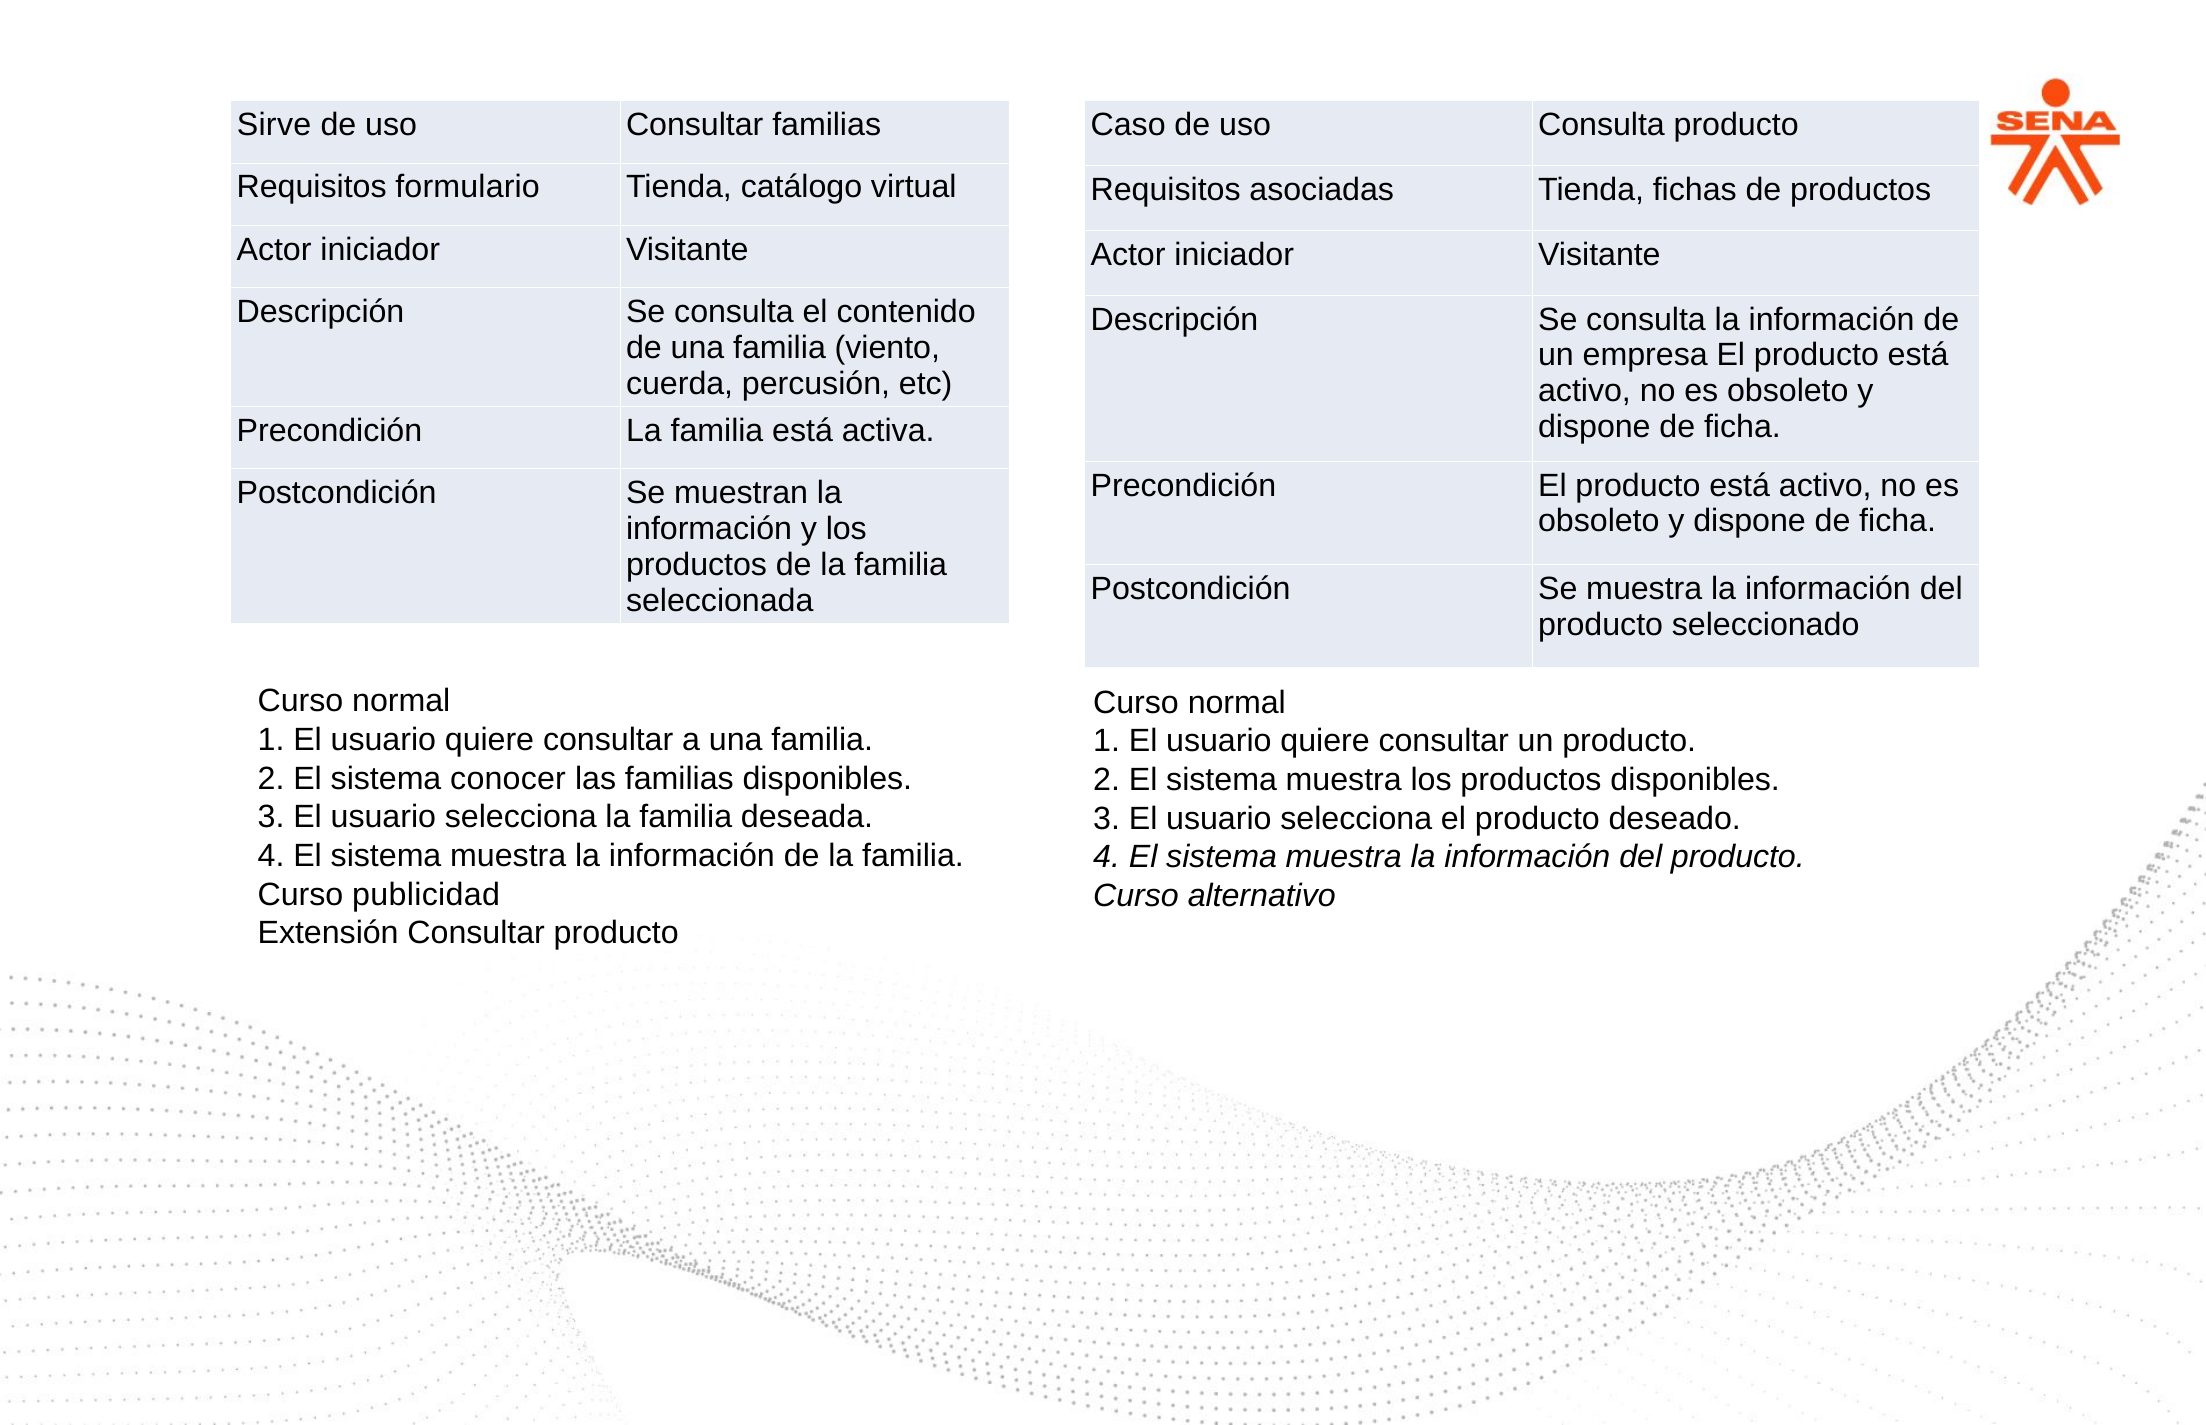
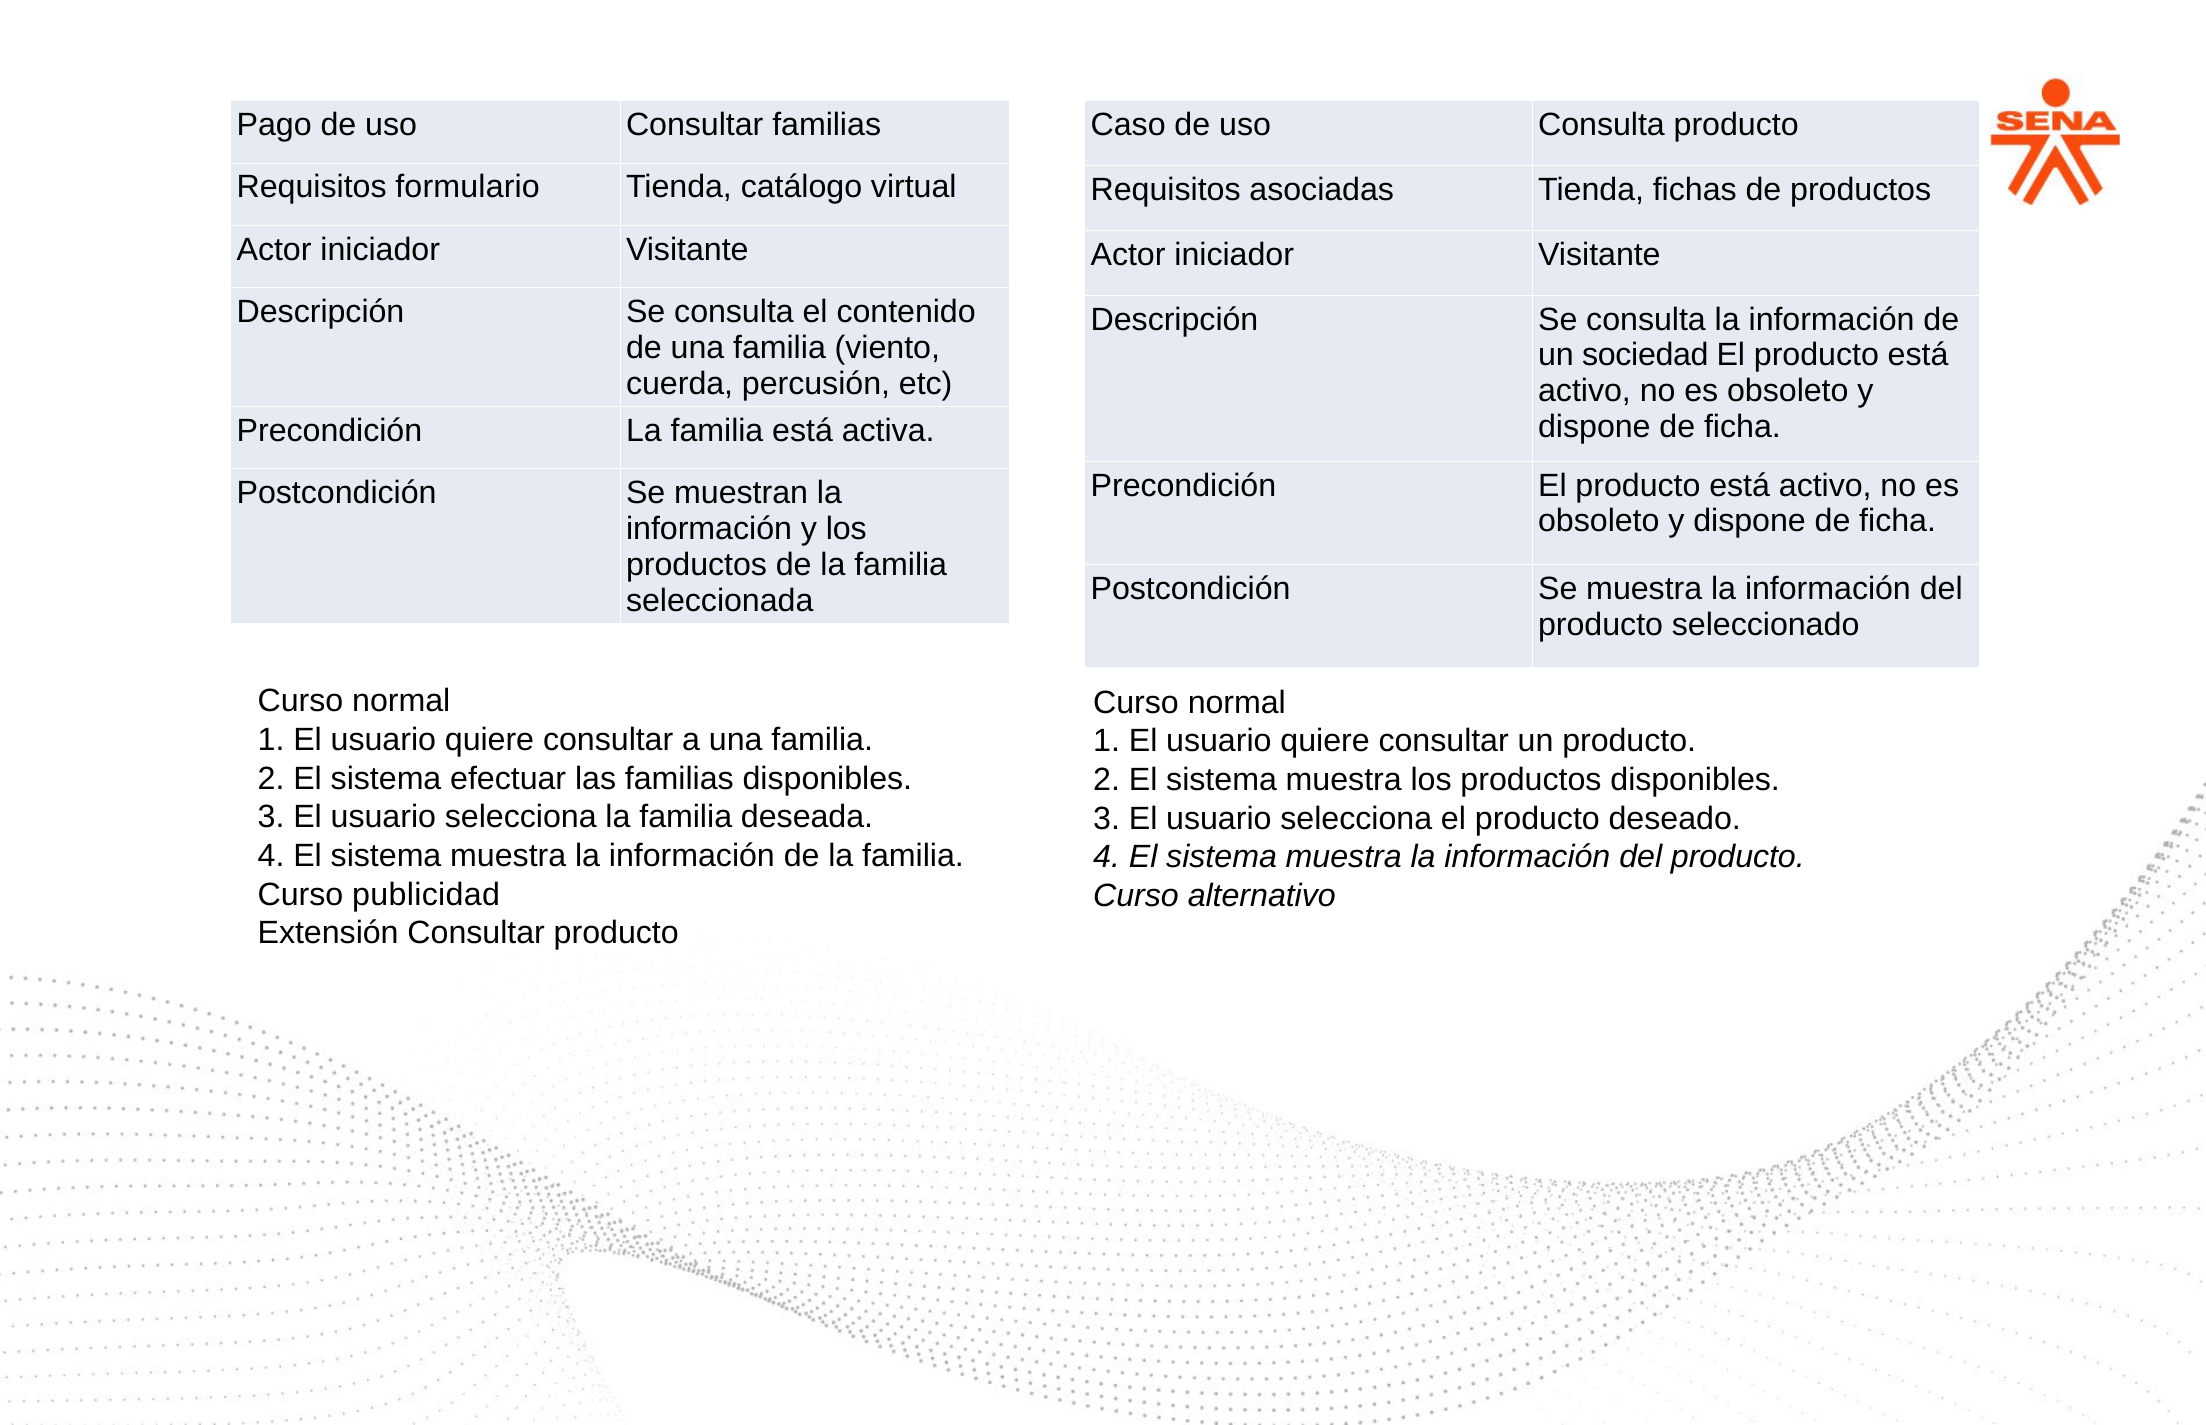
Sirve: Sirve -> Pago
empresa: empresa -> sociedad
conocer: conocer -> efectuar
